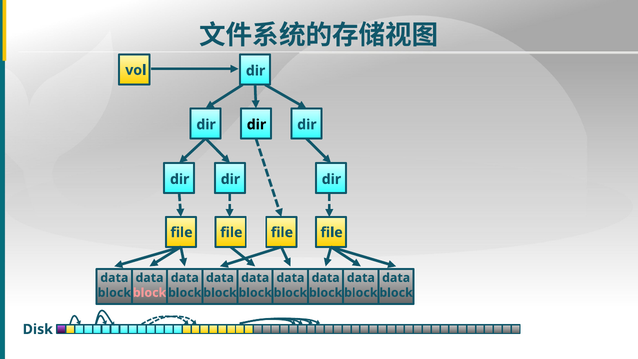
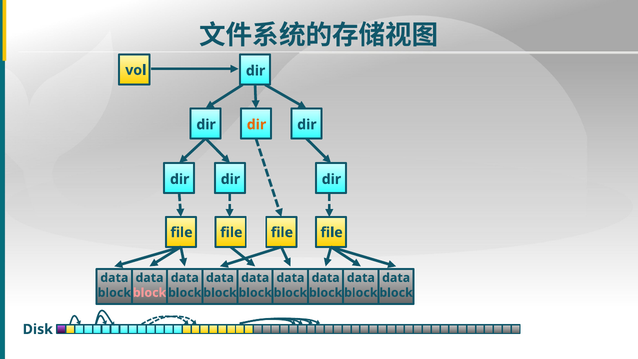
dir at (256, 125) colour: black -> orange
